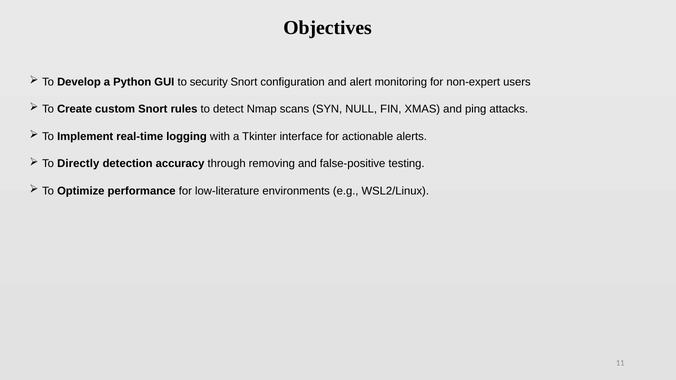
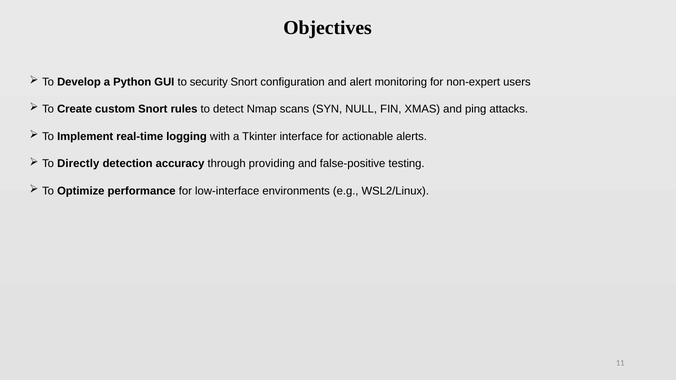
removing: removing -> providing
low-literature: low-literature -> low-interface
